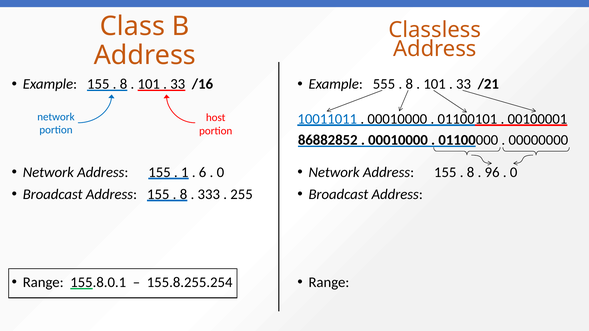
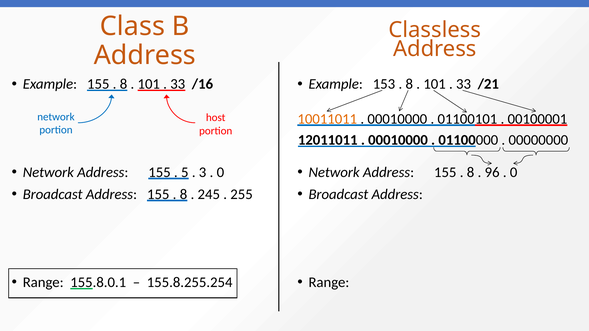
555: 555 -> 153
10011011 colour: blue -> orange
86882852: 86882852 -> 12011011
1: 1 -> 5
6: 6 -> 3
333: 333 -> 245
